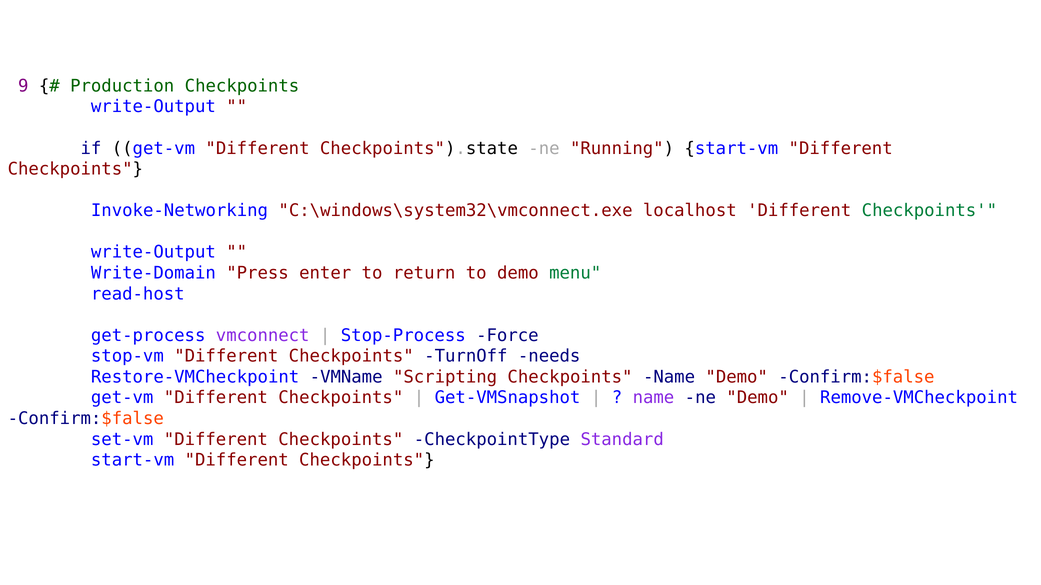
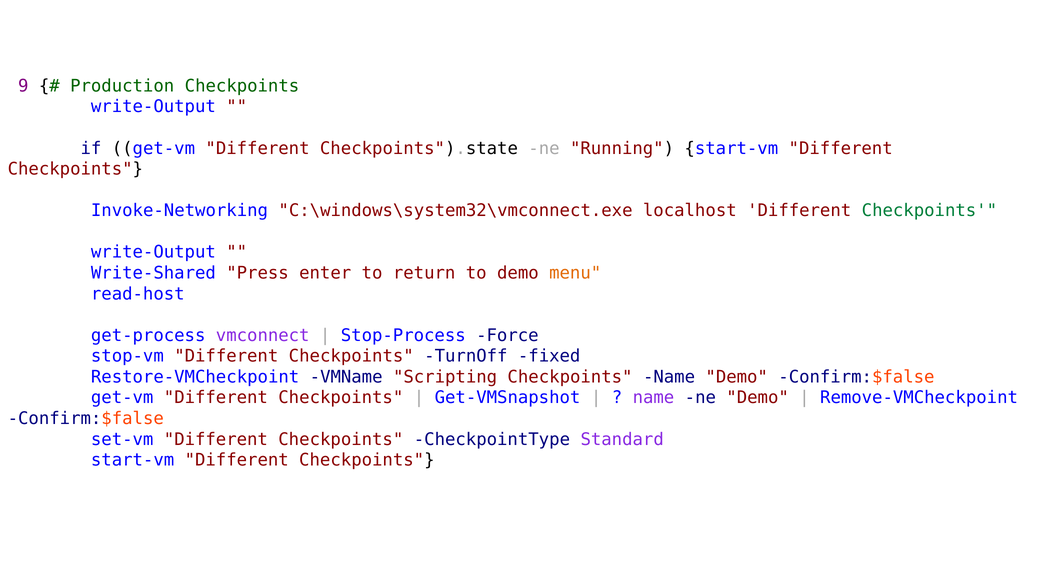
Write-Domain: Write-Domain -> Write-Shared
menu colour: green -> orange
needs: needs -> fixed
